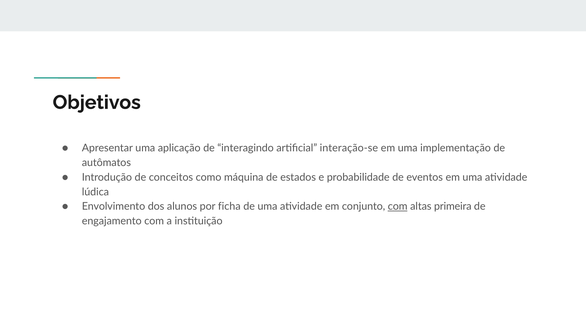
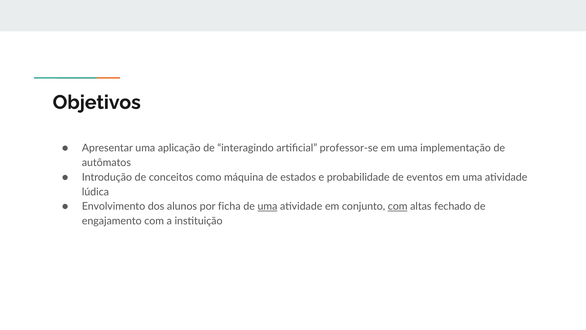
interação-se: interação-se -> professor-se
uma at (267, 206) underline: none -> present
primeira: primeira -> fechado
